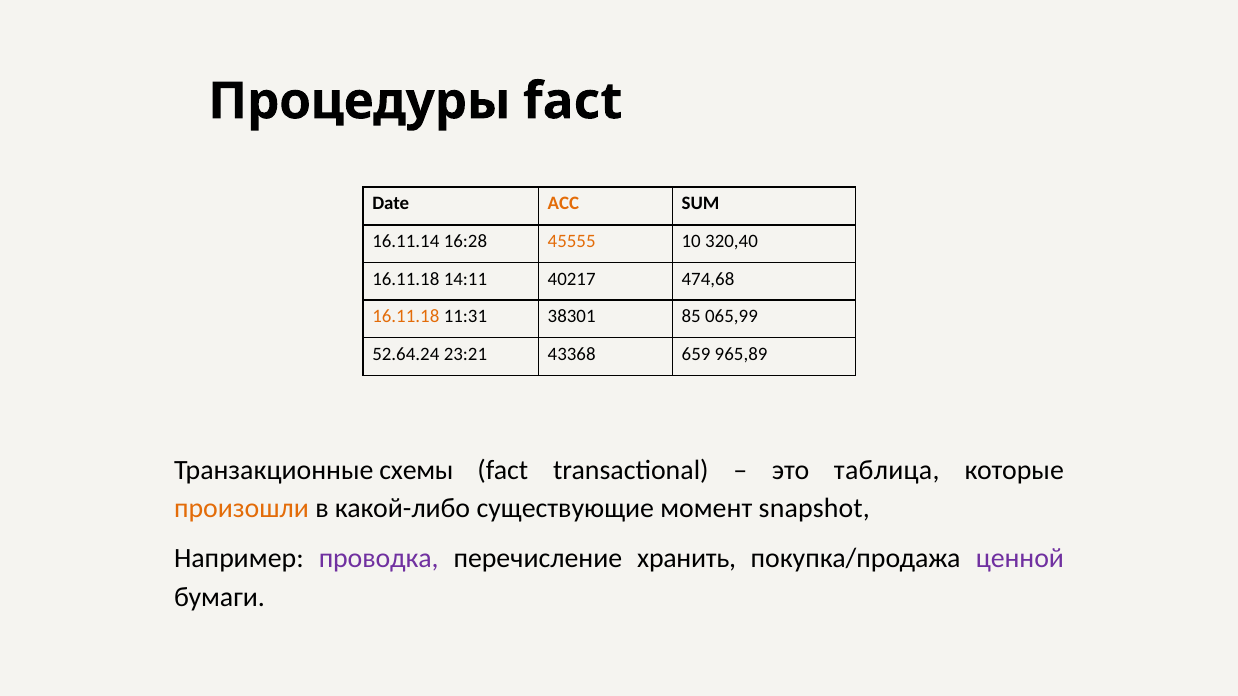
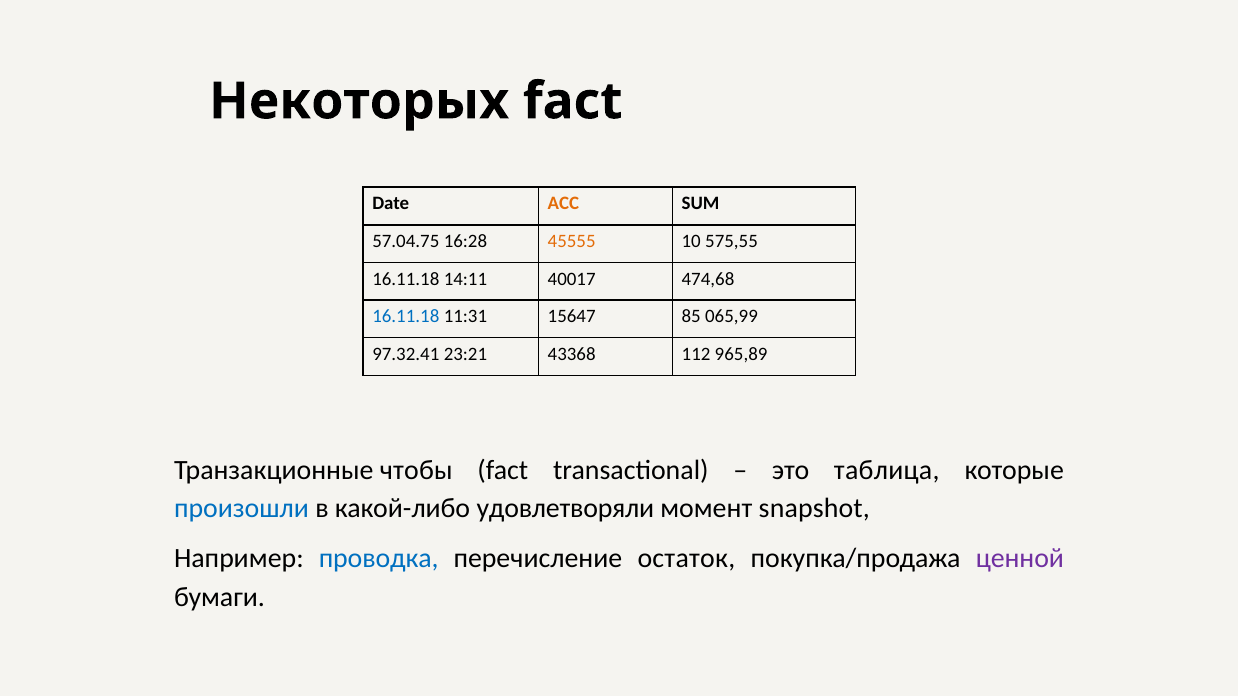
Процедуры: Процедуры -> Некоторых
16.11.14: 16.11.14 -> 57.04.75
320,40: 320,40 -> 575,55
40217: 40217 -> 40017
16.11.18 at (406, 317) colour: orange -> blue
38301: 38301 -> 15647
52.64.24: 52.64.24 -> 97.32.41
659: 659 -> 112
схемы: схемы -> чтобы
произошли colour: orange -> blue
существующие: существующие -> удовлетворяли
проводка colour: purple -> blue
хранить: хранить -> остаток
